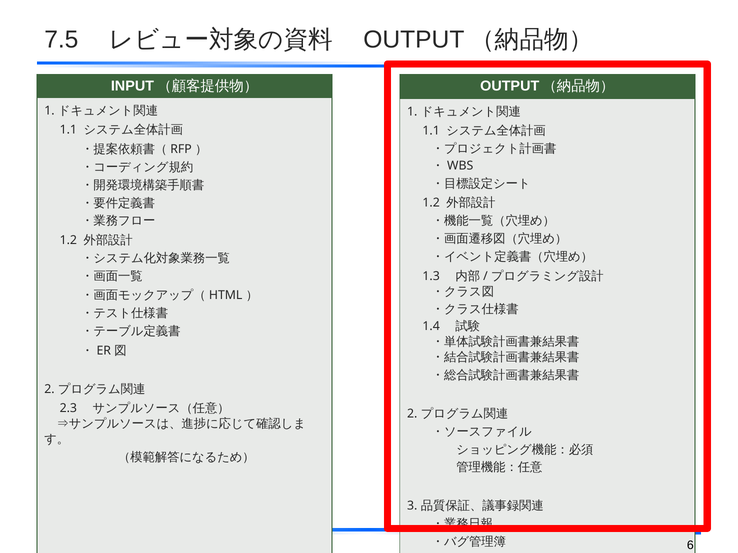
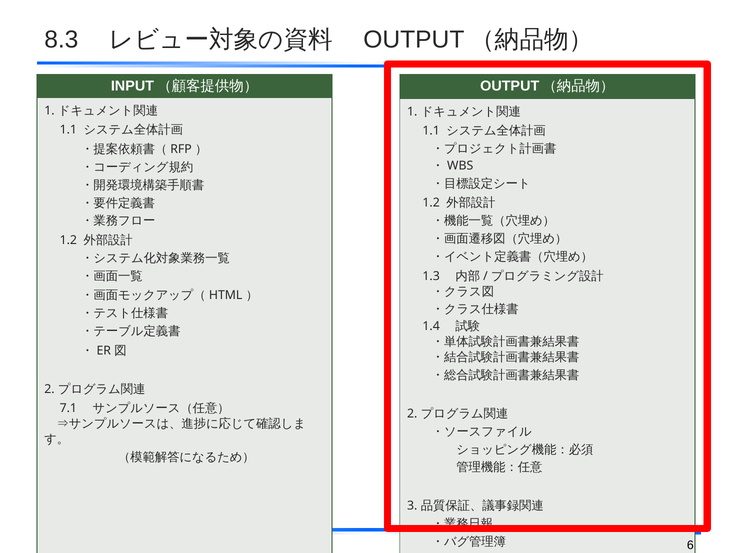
7.5: 7.5 -> 8.3
2.3: 2.3 -> 7.1
